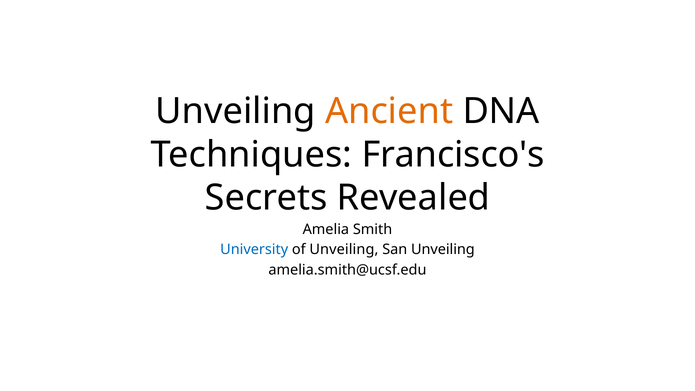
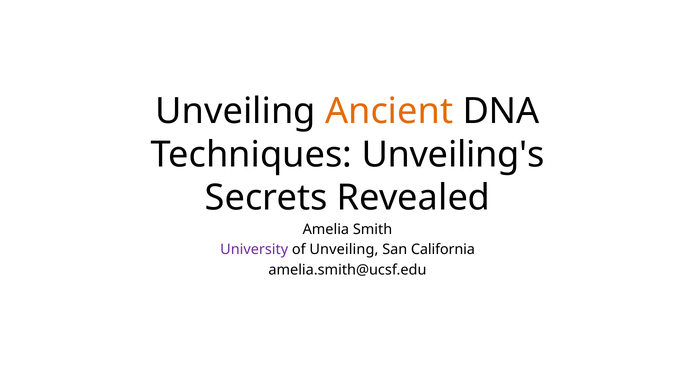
Francisco's: Francisco's -> Unveiling's
University colour: blue -> purple
San Unveiling: Unveiling -> California
